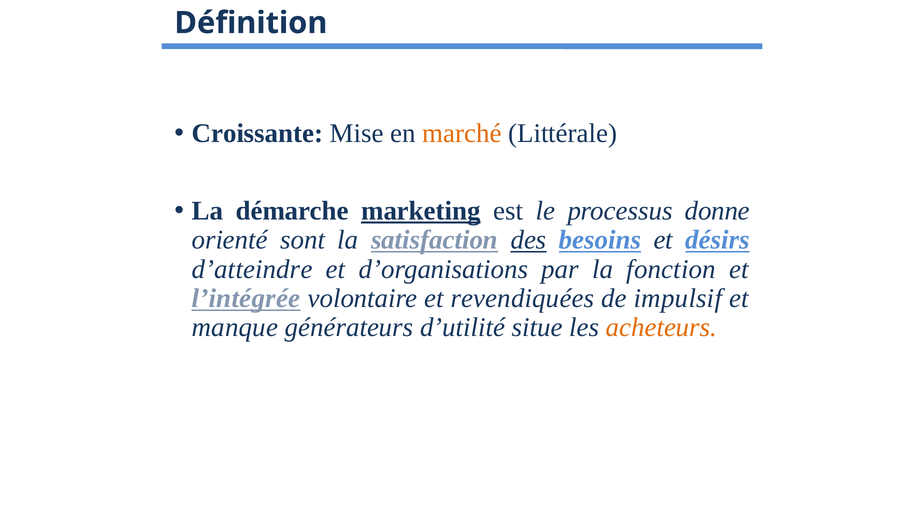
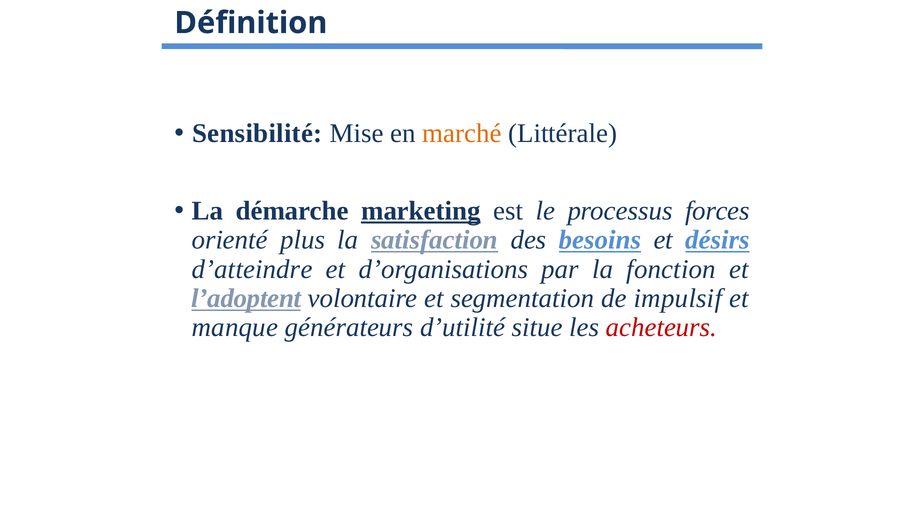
Croissante: Croissante -> Sensibilité
donne: donne -> forces
sont: sont -> plus
des underline: present -> none
l’intégrée: l’intégrée -> l’adoptent
revendiquées: revendiquées -> segmentation
acheteurs colour: orange -> red
